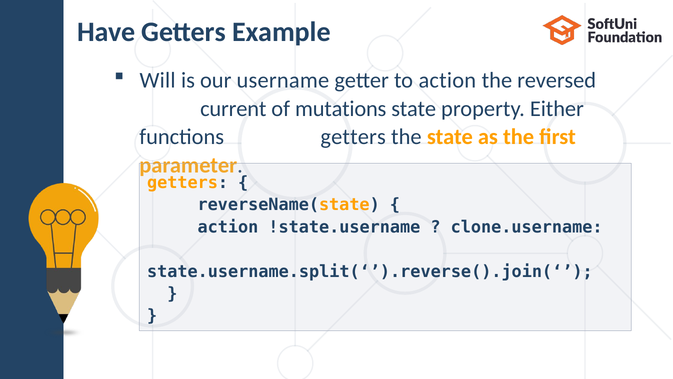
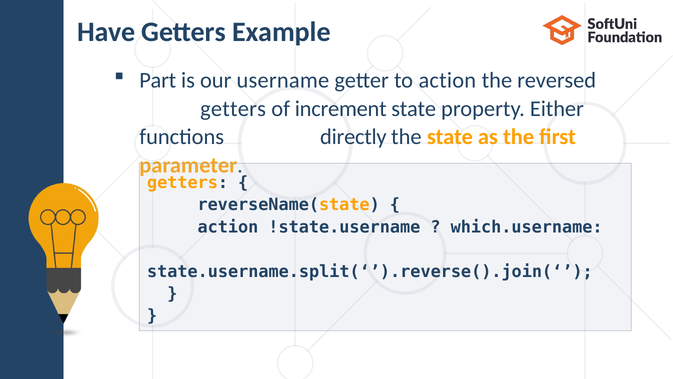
Will: Will -> Part
current at (233, 109): current -> getters
mutations: mutations -> increment
functions getters: getters -> directly
clone.username: clone.username -> which.username
